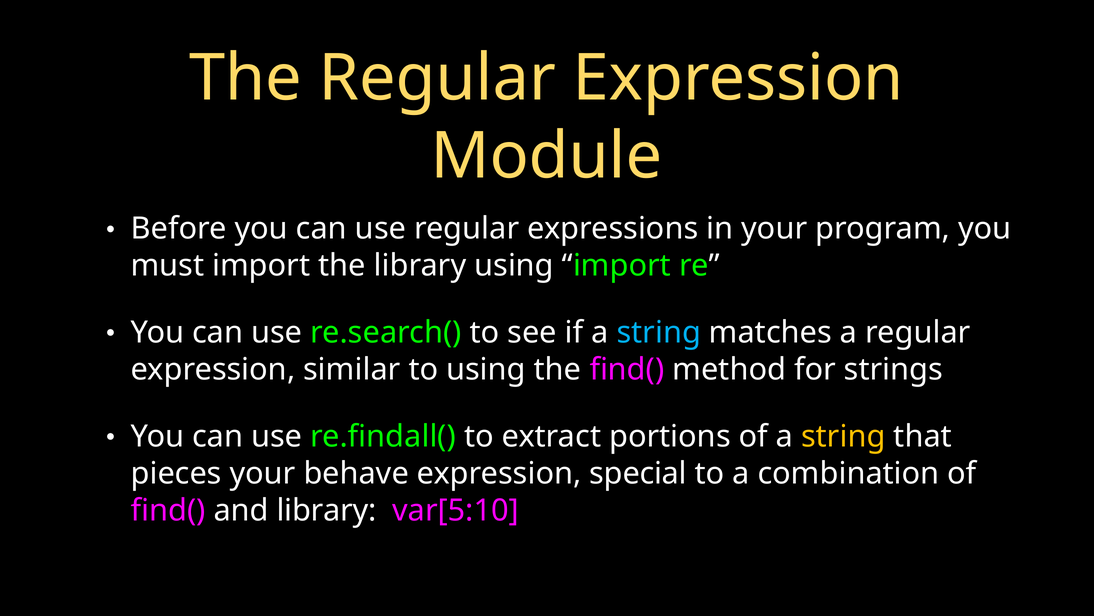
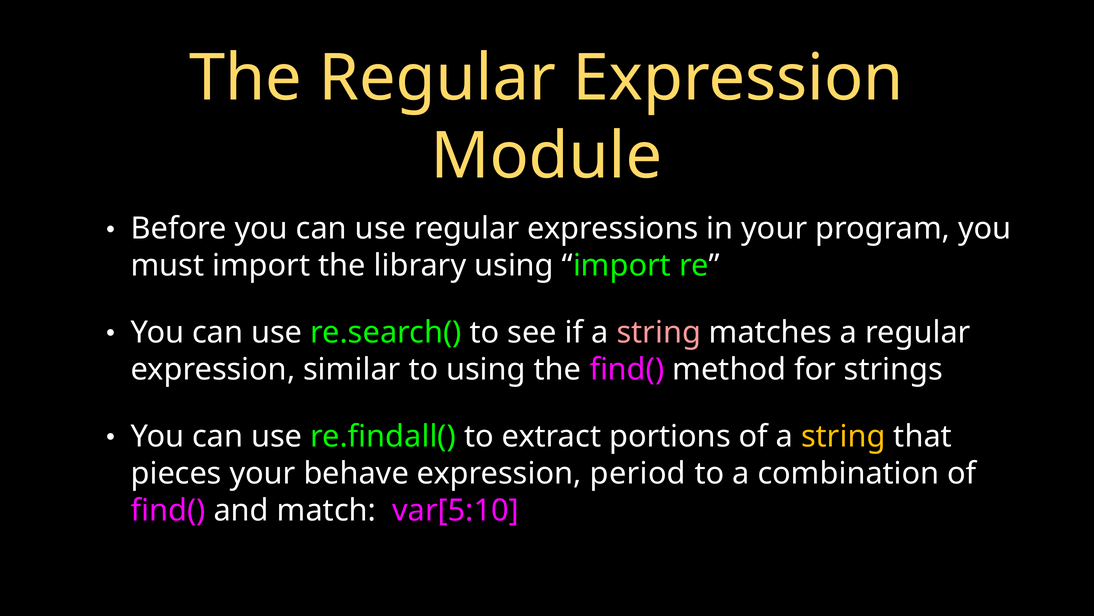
string at (659, 332) colour: light blue -> pink
special: special -> period
and library: library -> match
